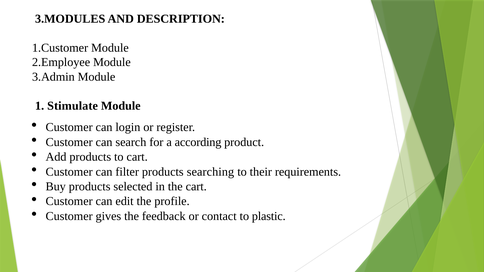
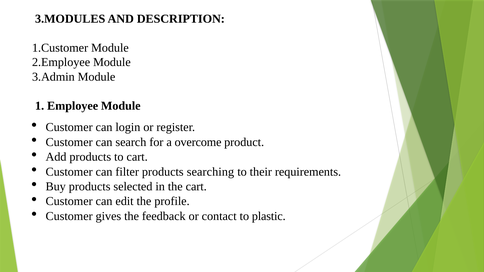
Stimulate: Stimulate -> Employee
according: according -> overcome
